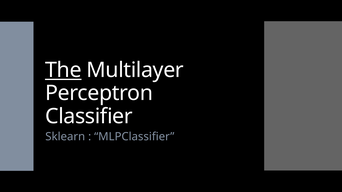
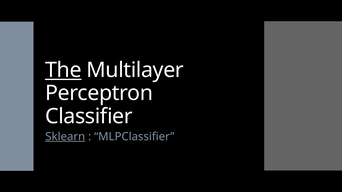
Sklearn underline: none -> present
